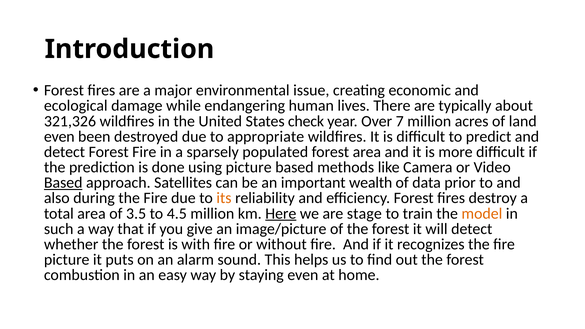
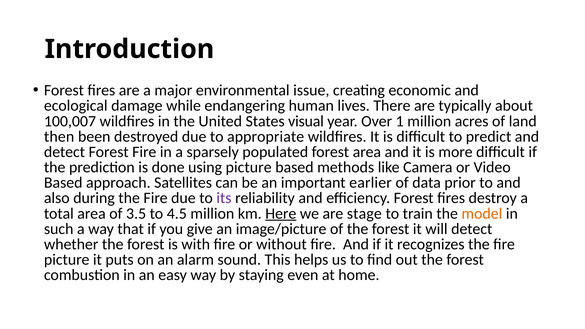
321,326: 321,326 -> 100,007
check: check -> visual
7: 7 -> 1
even at (59, 137): even -> then
Based at (63, 183) underline: present -> none
wealth: wealth -> earlier
its colour: orange -> purple
